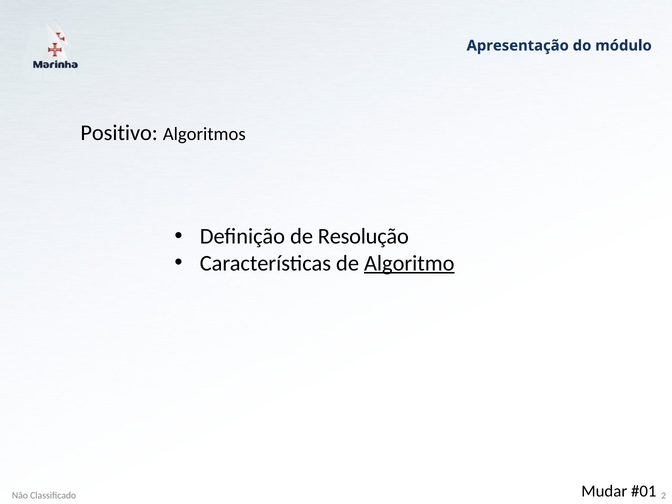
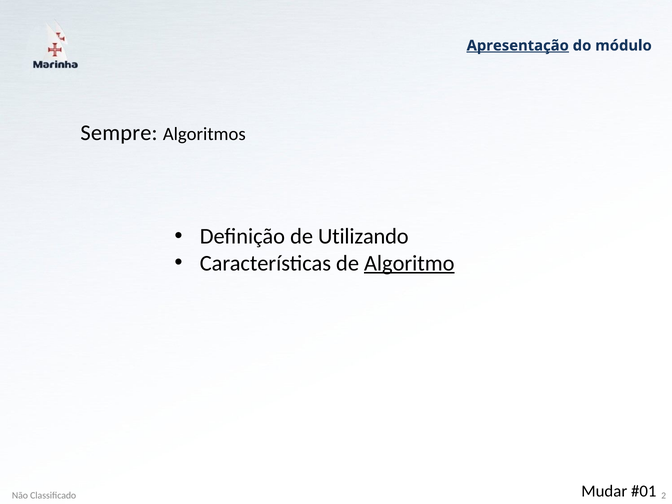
Apresentação underline: none -> present
Positivo: Positivo -> Sempre
Resolução: Resolução -> Utilizando
